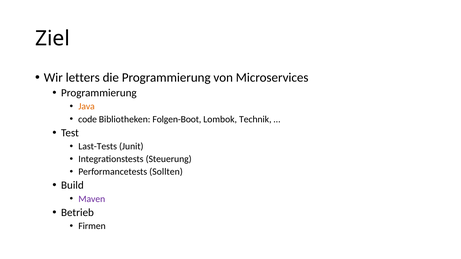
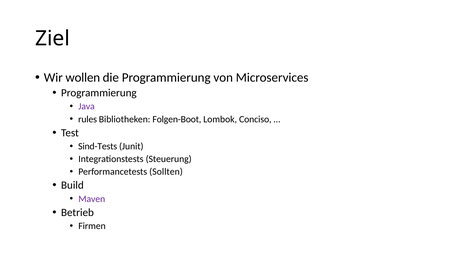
letters: letters -> wollen
Java colour: orange -> purple
code: code -> rules
Technik: Technik -> Conciso
Last-Tests: Last-Tests -> Sind-Tests
